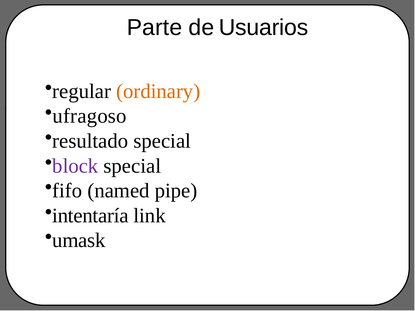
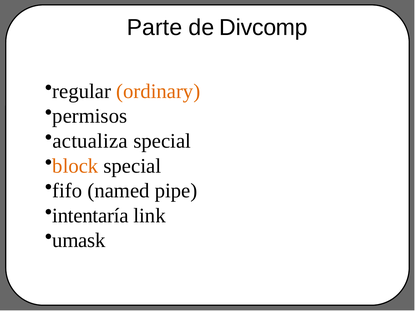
Usuarios: Usuarios -> Divcomp
ufragoso: ufragoso -> permisos
resultado: resultado -> actualiza
block colour: purple -> orange
